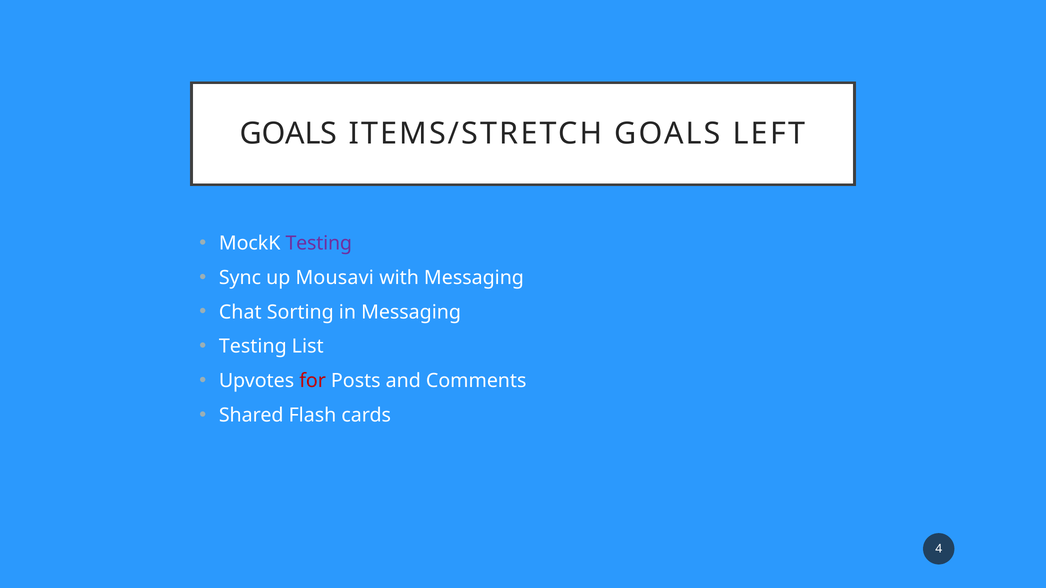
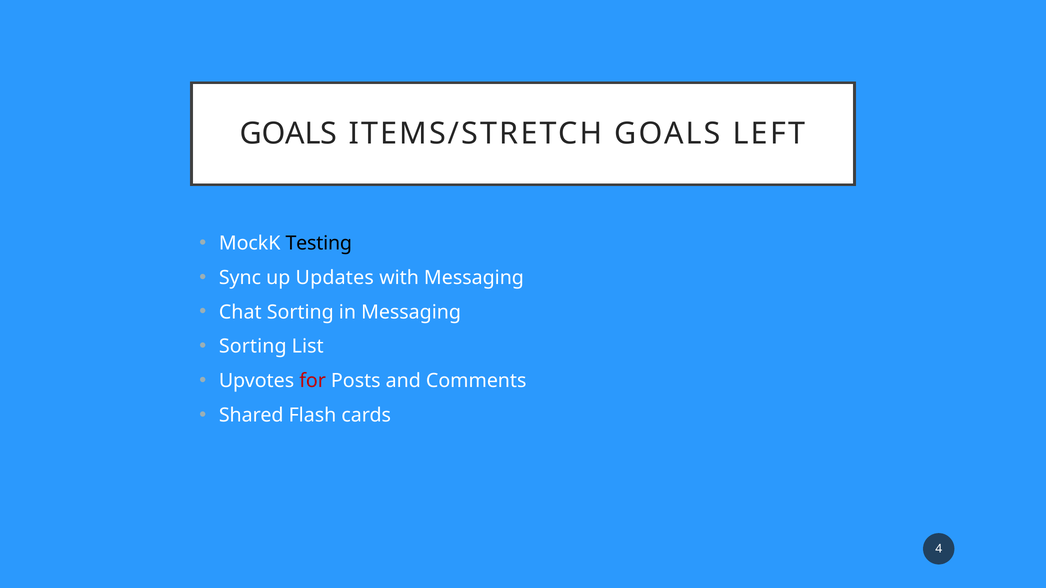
Testing at (319, 243) colour: purple -> black
Mousavi: Mousavi -> Updates
Testing at (253, 347): Testing -> Sorting
